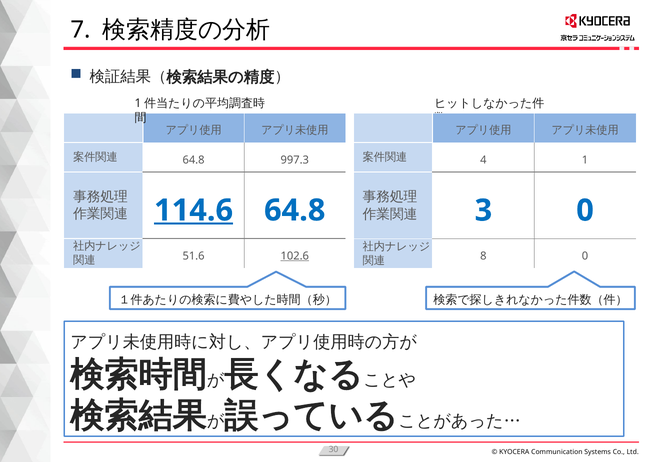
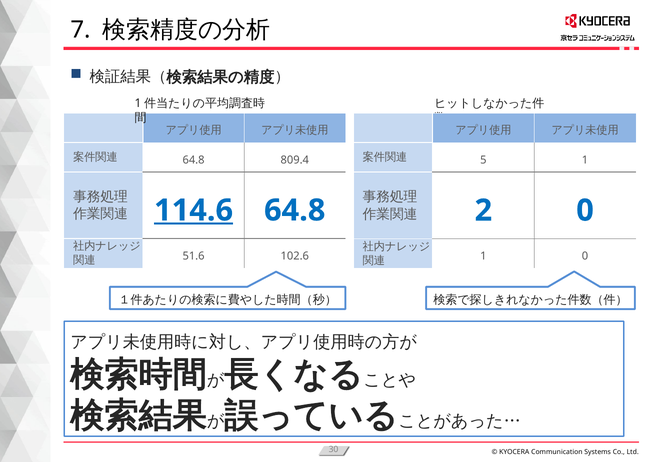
997.3: 997.3 -> 809.4
4: 4 -> 5
3: 3 -> 2
102.6 underline: present -> none
8 at (483, 256): 8 -> 1
